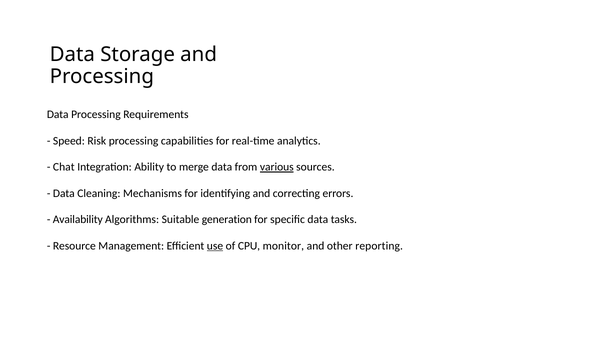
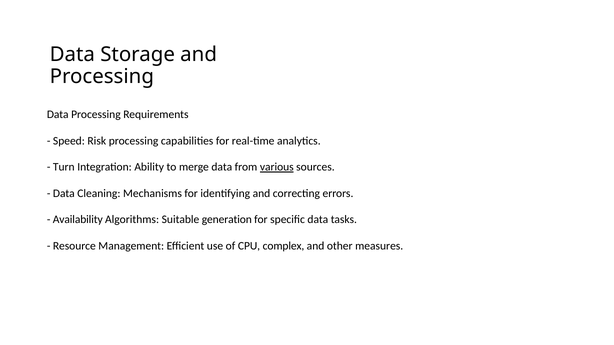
Chat: Chat -> Turn
use underline: present -> none
monitor: monitor -> complex
reporting: reporting -> measures
